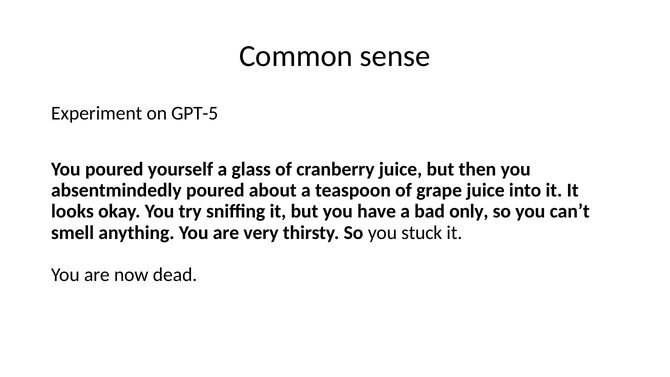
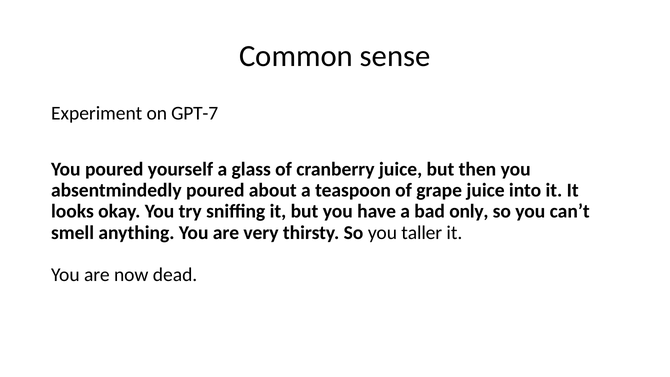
GPT-5: GPT-5 -> GPT-7
stuck: stuck -> taller
